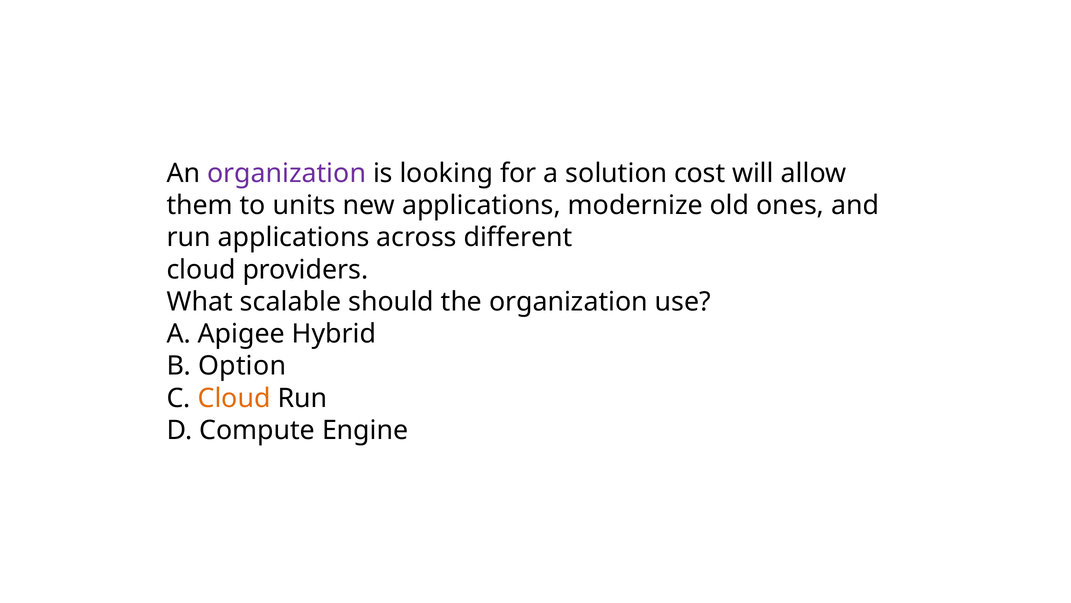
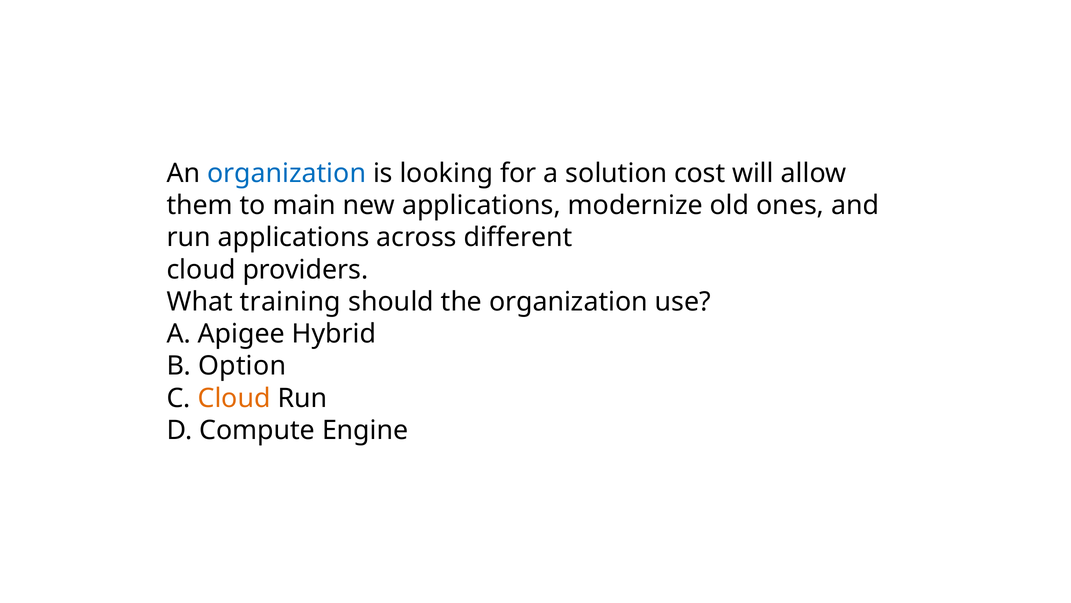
organization at (287, 173) colour: purple -> blue
units: units -> main
scalable: scalable -> training
